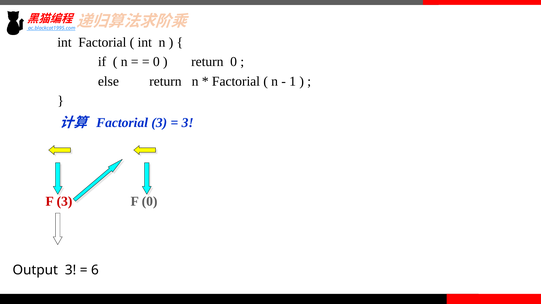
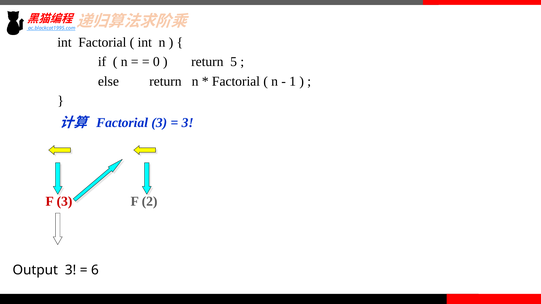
return 0: 0 -> 5
F 0: 0 -> 2
